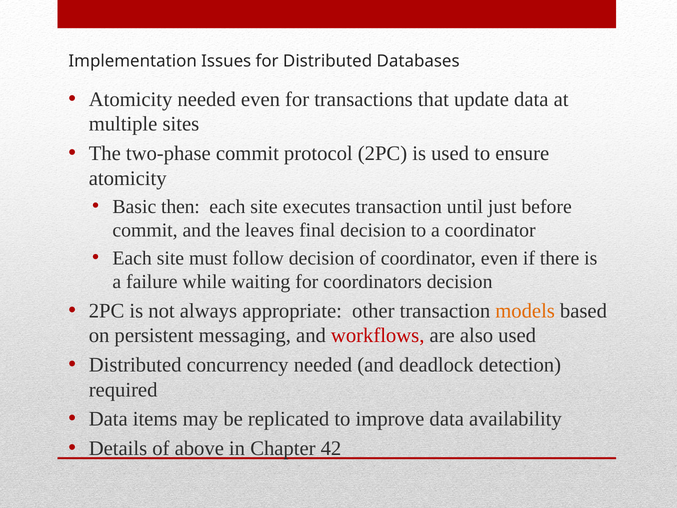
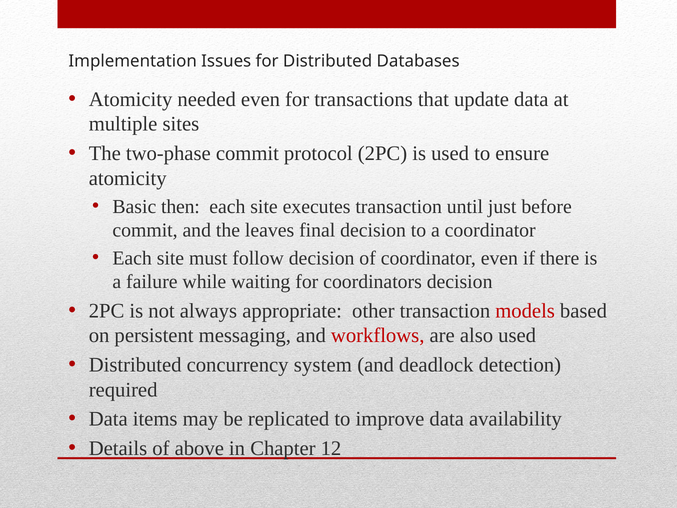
models colour: orange -> red
concurrency needed: needed -> system
42: 42 -> 12
